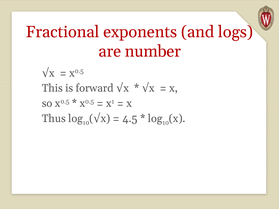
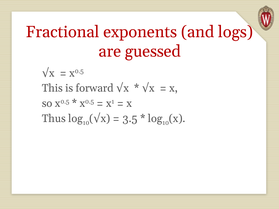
number: number -> guessed
4.5: 4.5 -> 3.5
